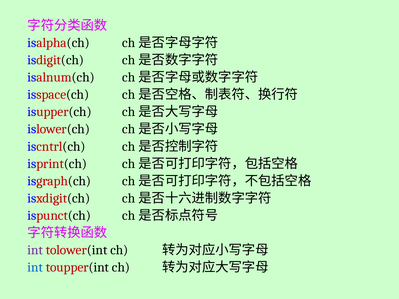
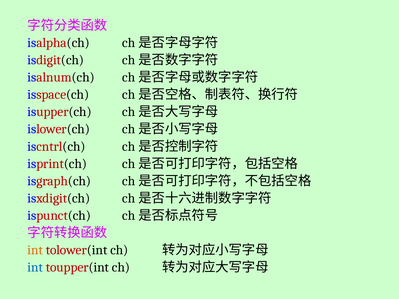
int at (35, 250) colour: purple -> orange
